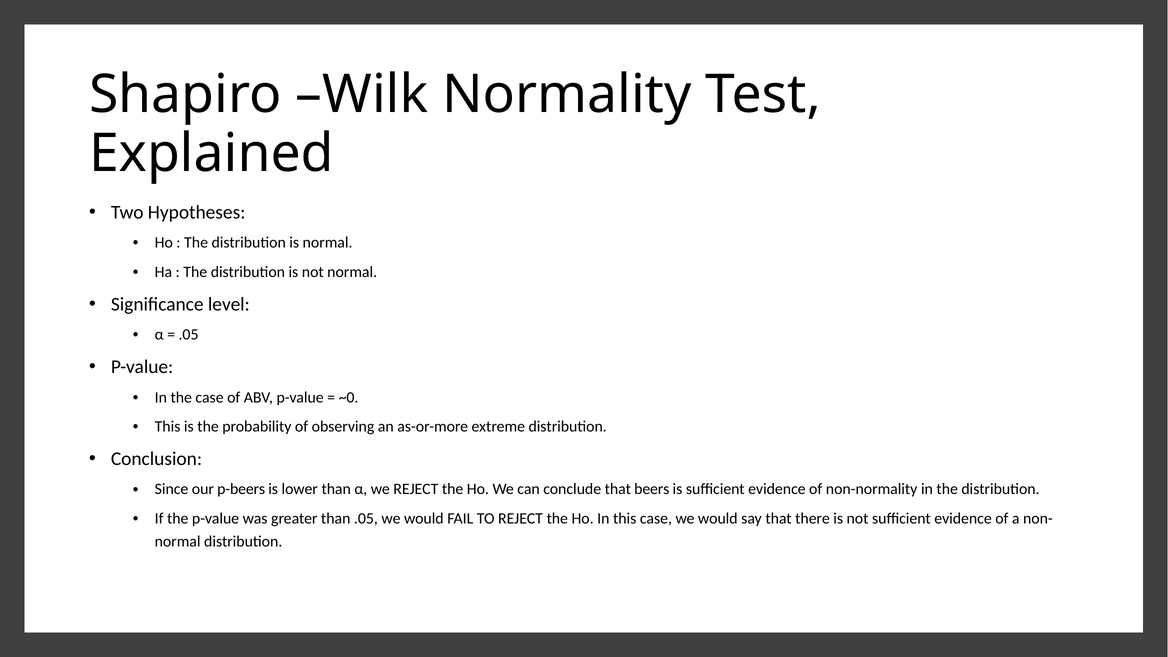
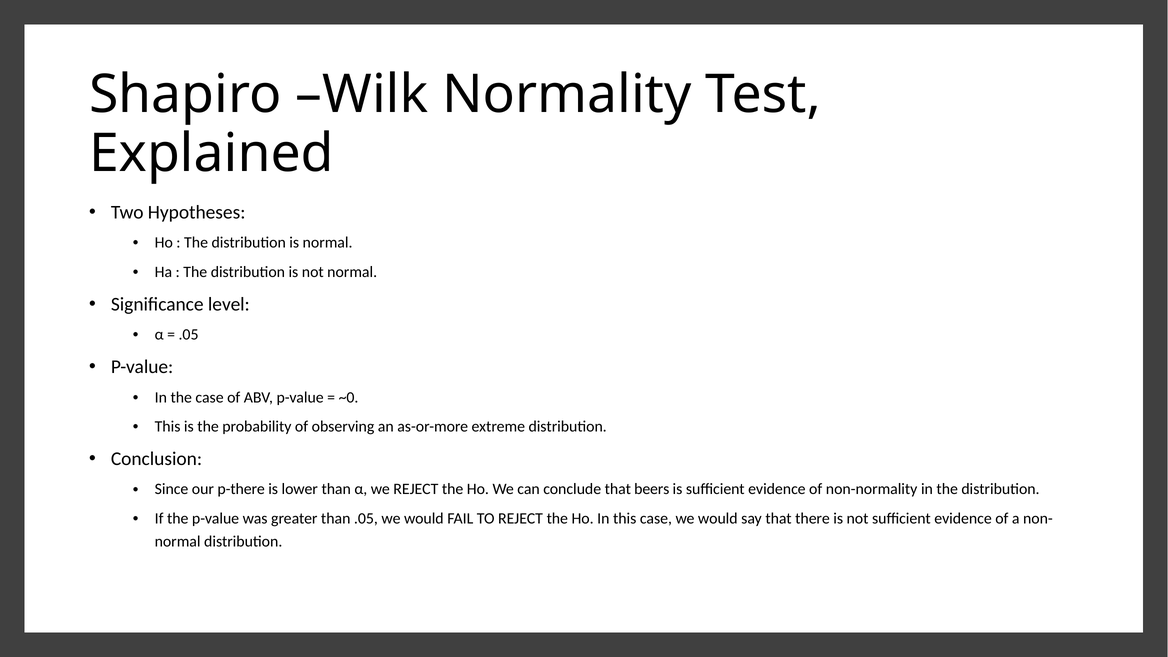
p-beers: p-beers -> p-there
